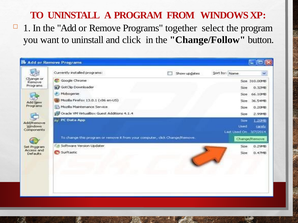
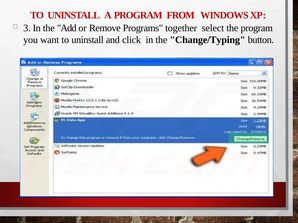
1: 1 -> 3
Change/Follow: Change/Follow -> Change/Typing
